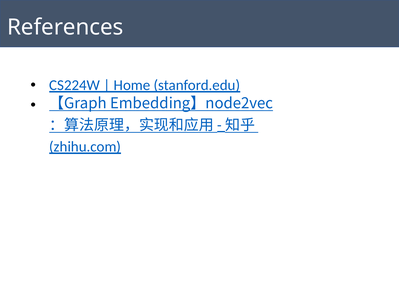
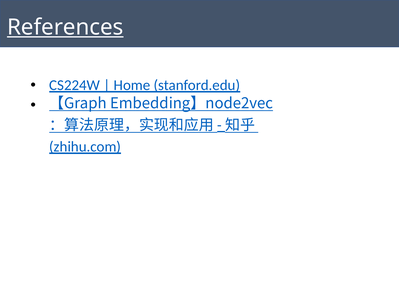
References underline: none -> present
